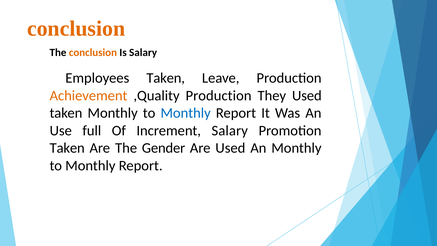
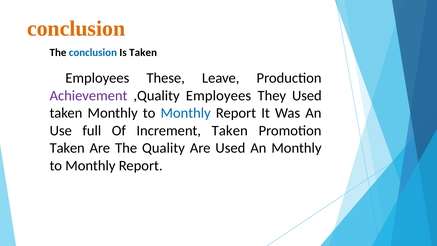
conclusion at (93, 53) colour: orange -> blue
Is Salary: Salary -> Taken
Employees Taken: Taken -> These
Achievement colour: orange -> purple
,Quality Production: Production -> Employees
Increment Salary: Salary -> Taken
Gender: Gender -> Quality
